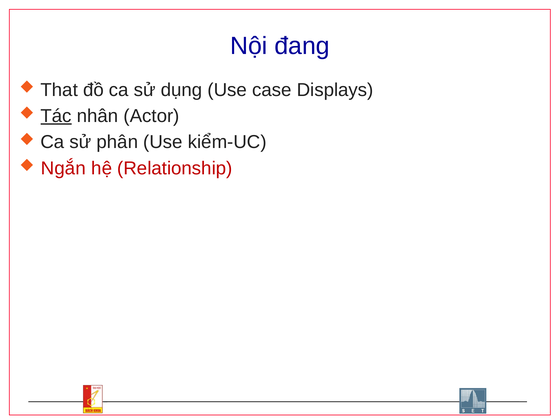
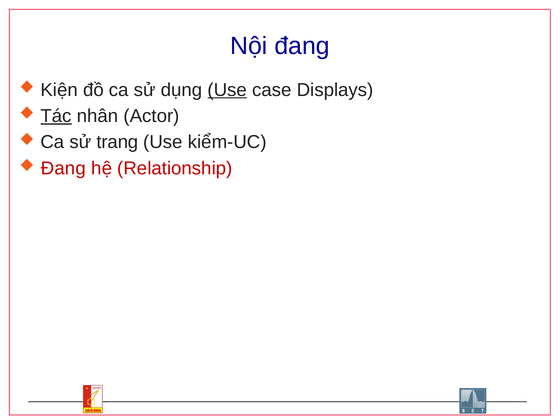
That: That -> Kiện
Use at (227, 90) underline: none -> present
phân: phân -> trang
Ngắn at (63, 168): Ngắn -> Đang
